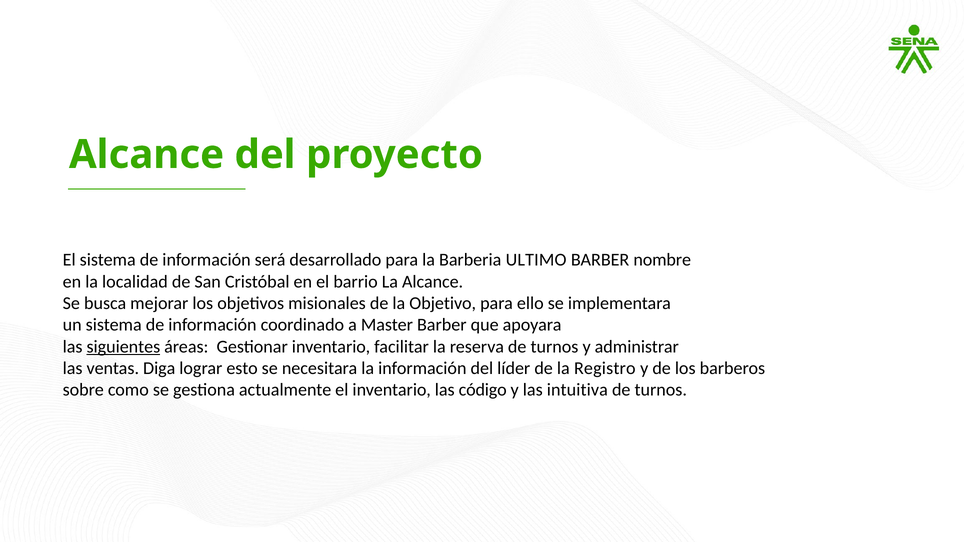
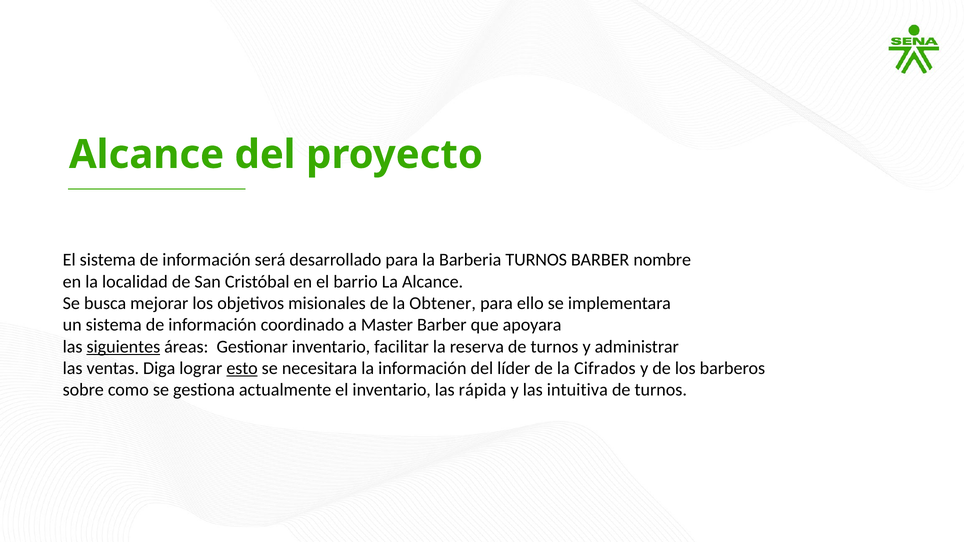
Barberia ULTIMO: ULTIMO -> TURNOS
Objetivo: Objetivo -> Obtener
esto underline: none -> present
Registro: Registro -> Cifrados
código: código -> rápida
